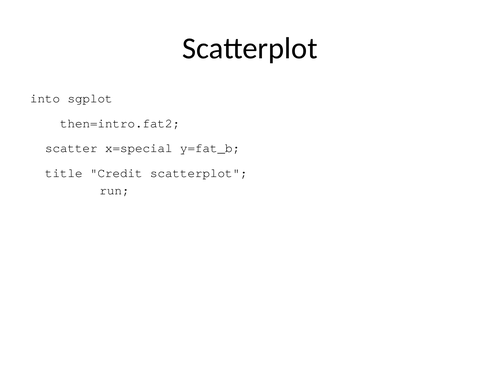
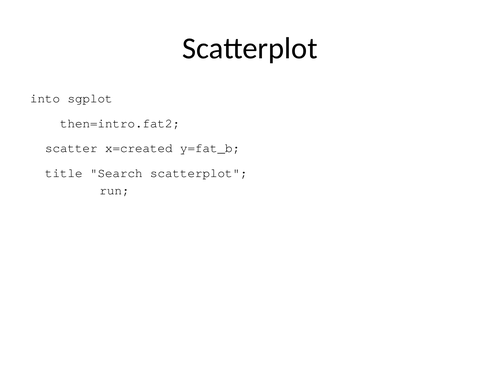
x=special: x=special -> x=created
Credit: Credit -> Search
